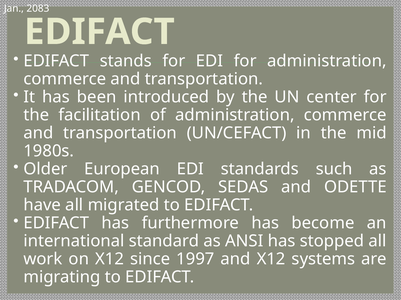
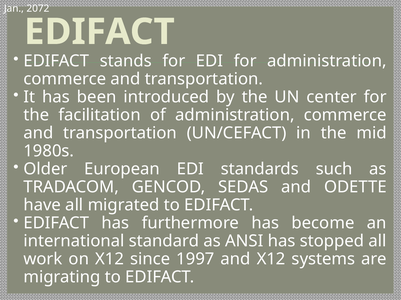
2083: 2083 -> 2072
